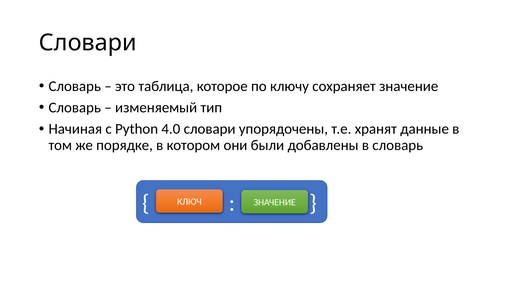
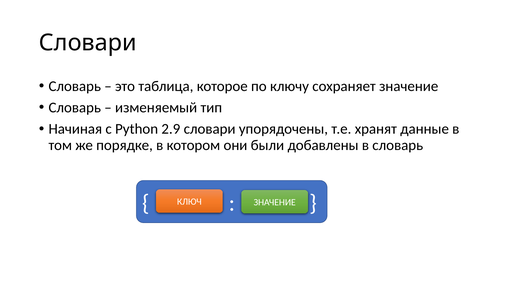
4.0: 4.0 -> 2.9
